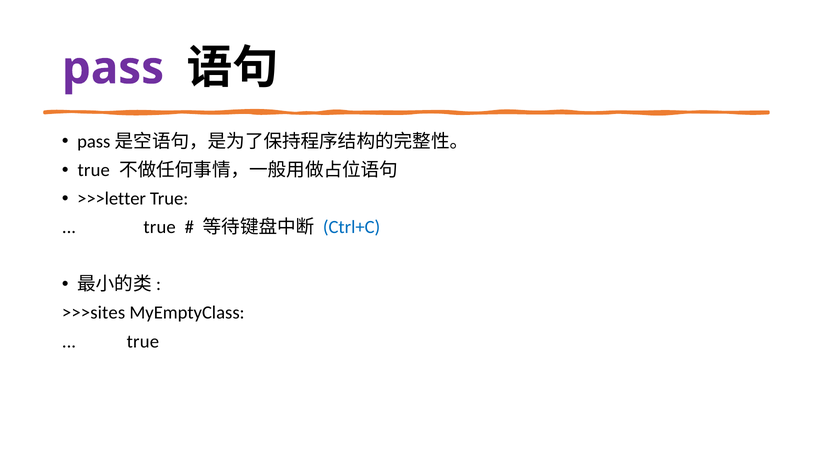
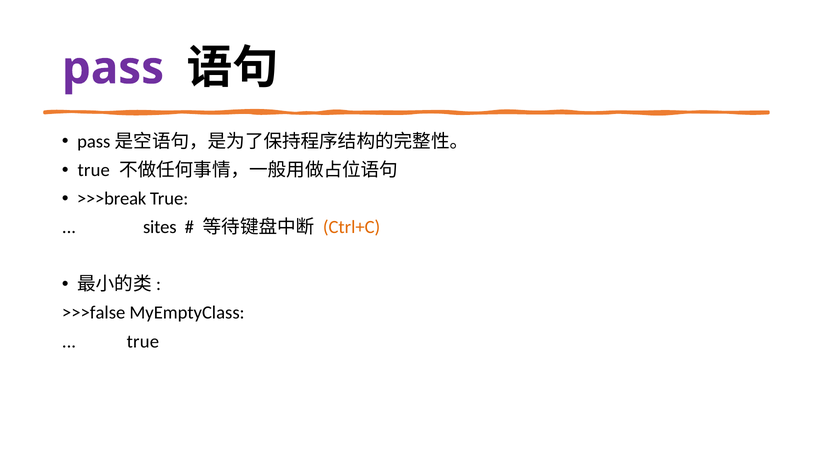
>>>letter: >>>letter -> >>>break
true at (160, 227): true -> sites
Ctrl+C colour: blue -> orange
>>>sites: >>>sites -> >>>false
